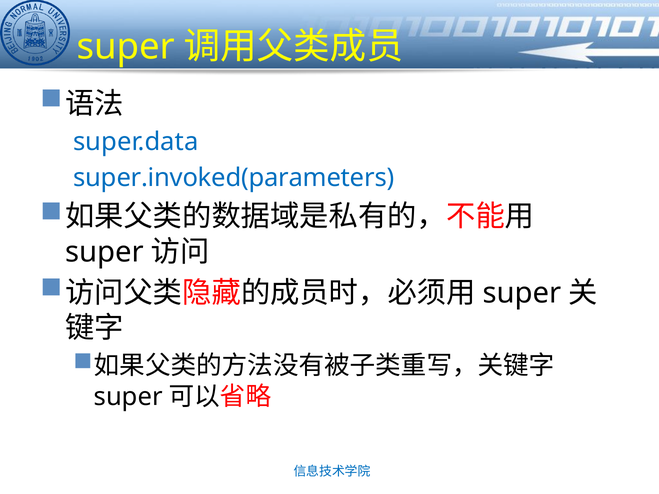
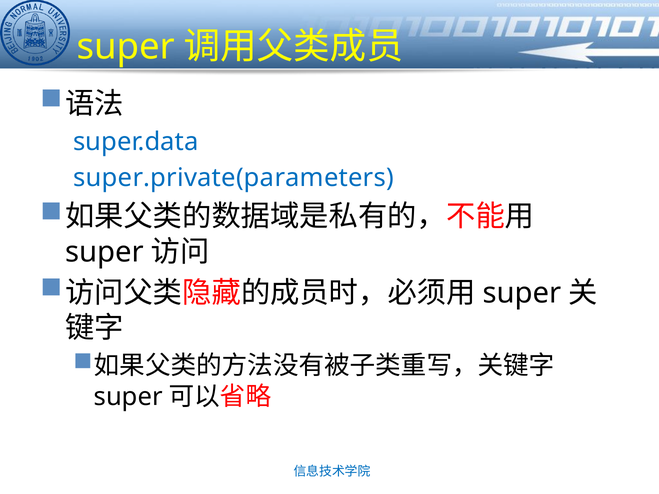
super.invoked(parameters: super.invoked(parameters -> super.private(parameters
